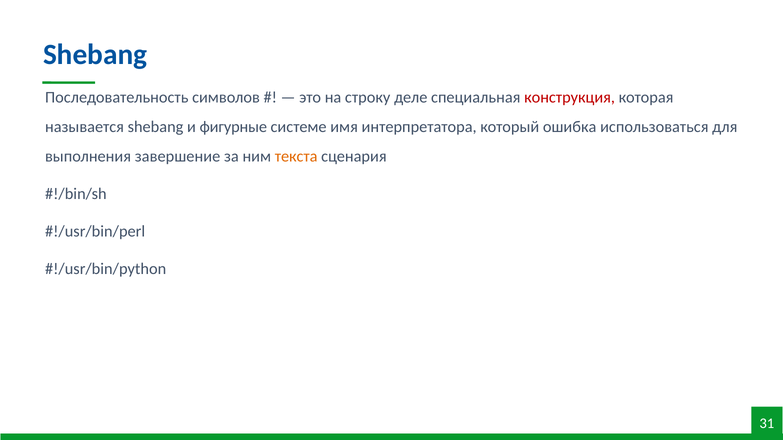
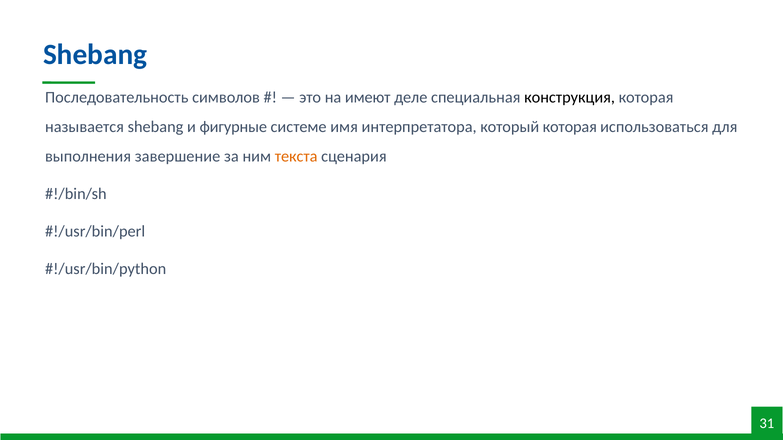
строку: строку -> имеют
конструкция colour: red -> black
который ошибка: ошибка -> которая
